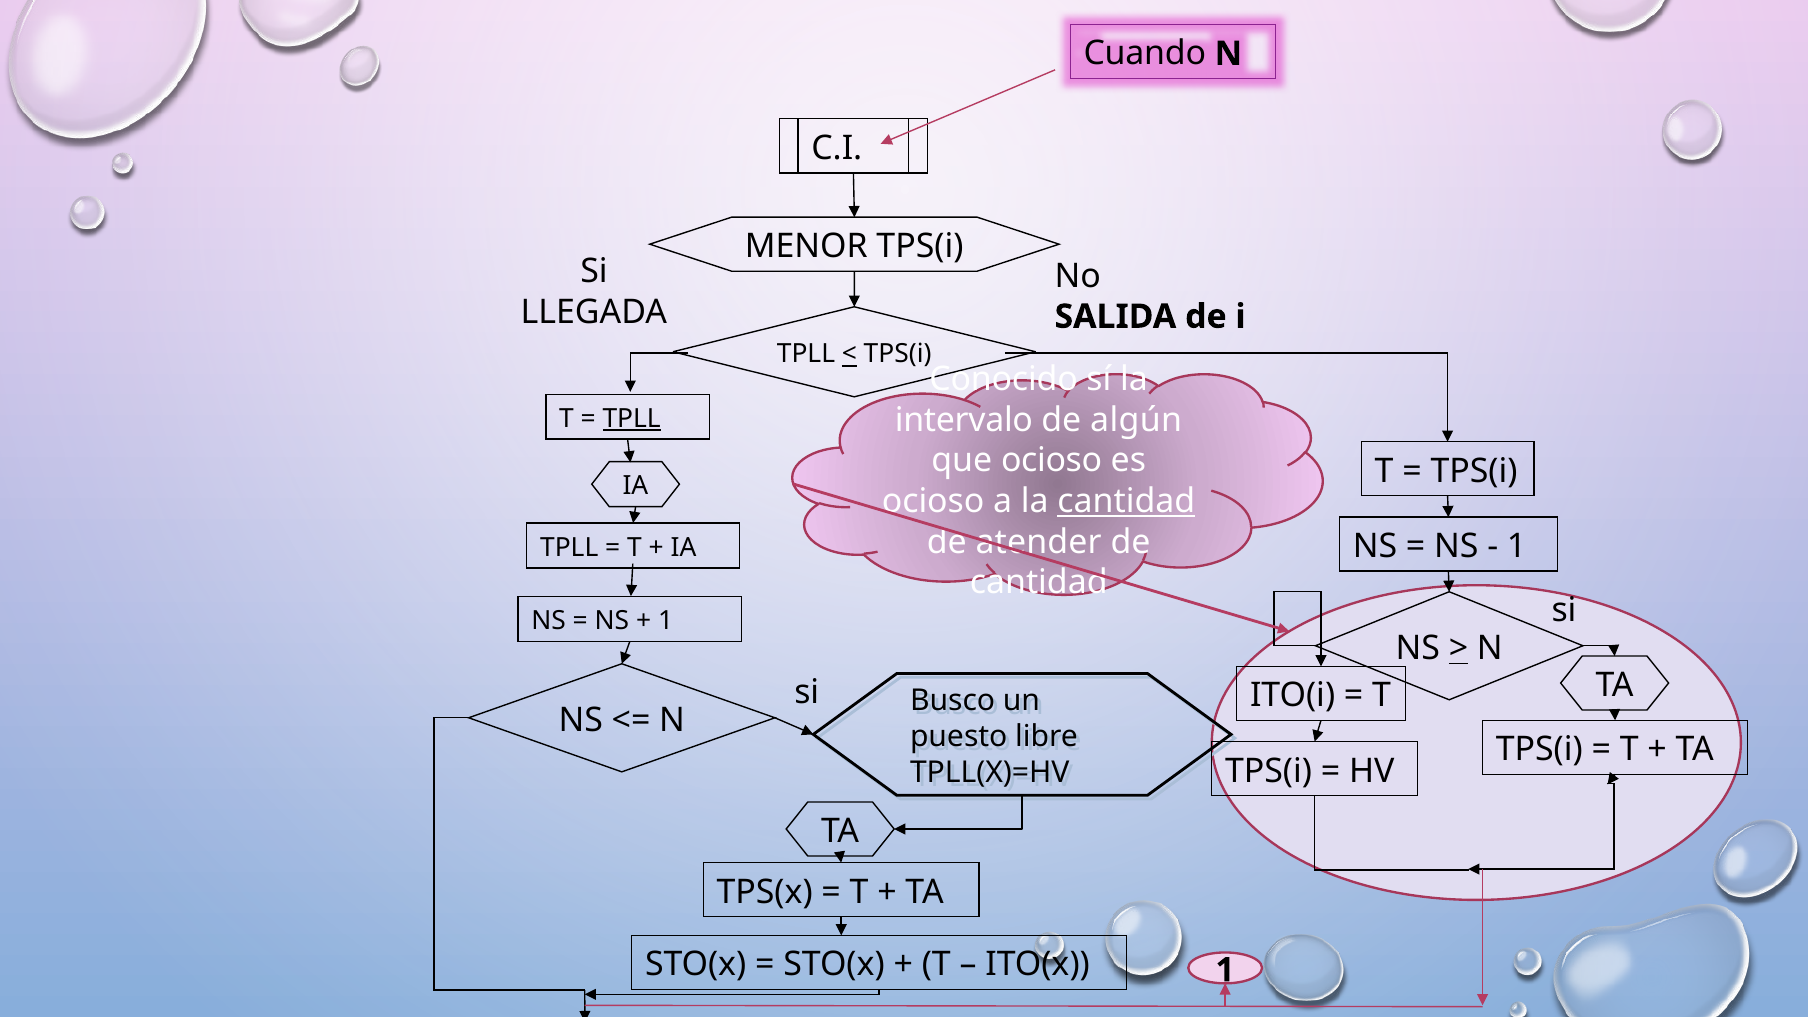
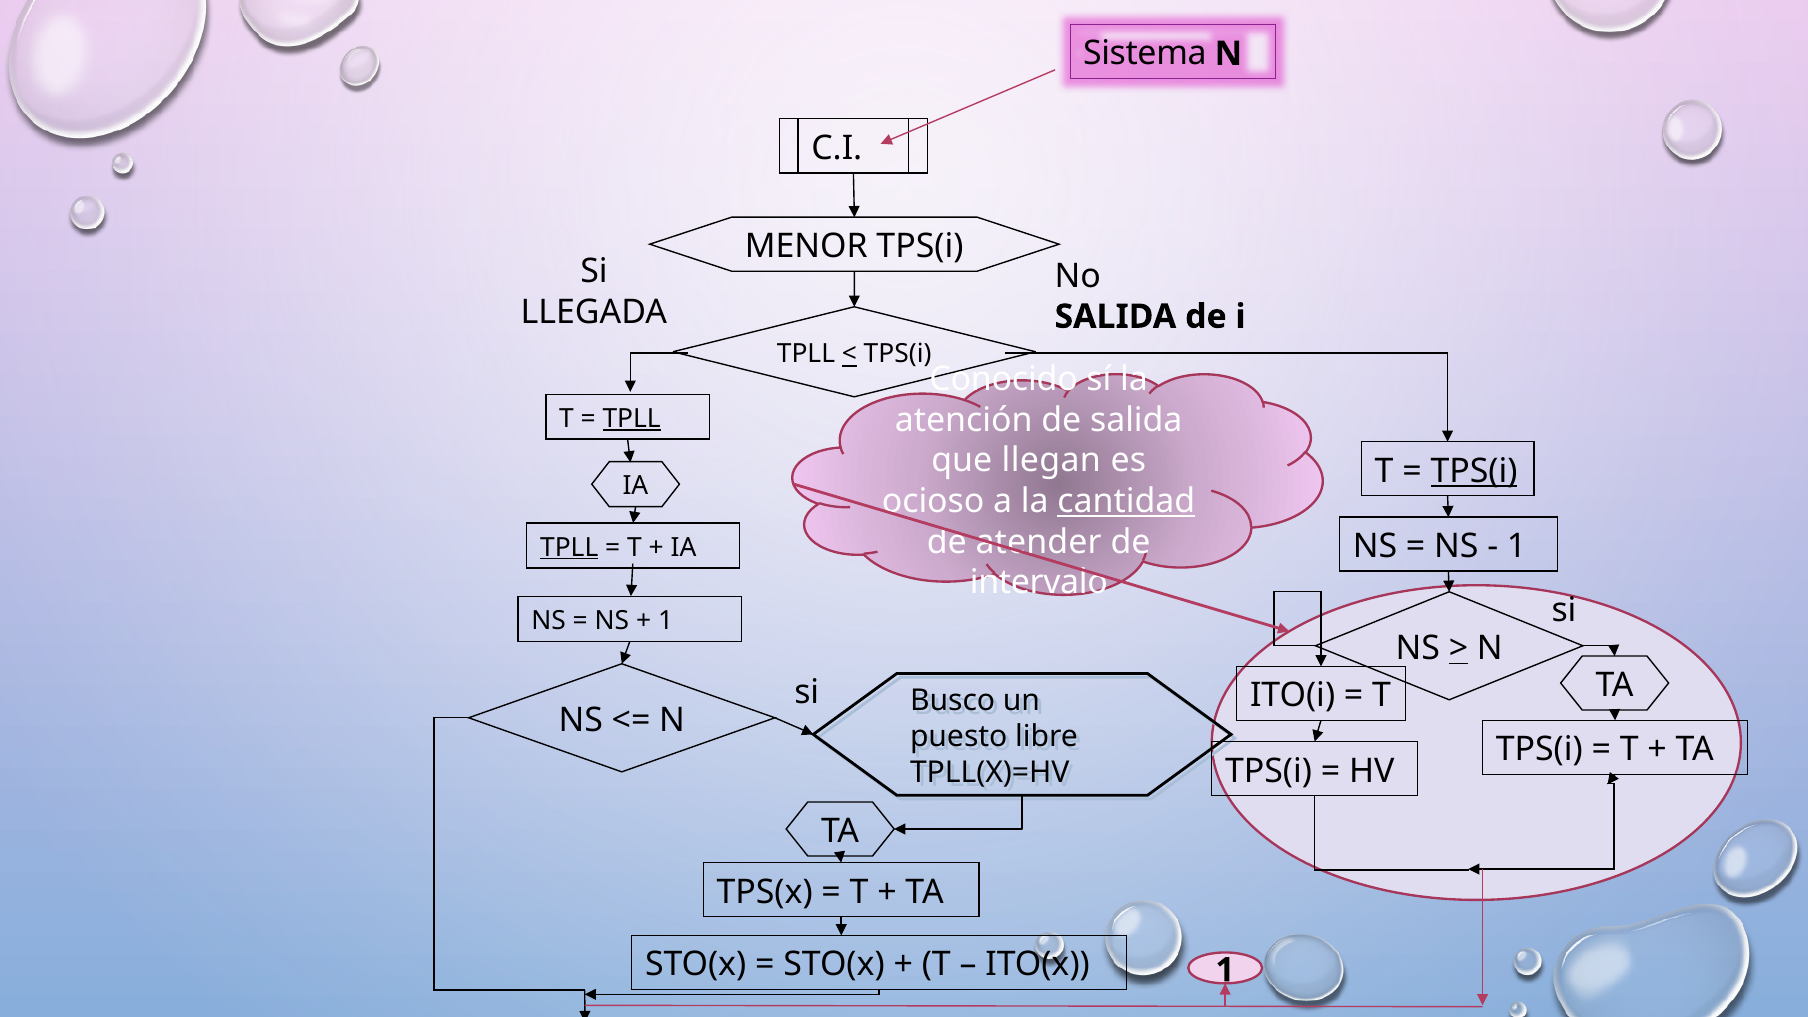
Cuando: Cuando -> Sistema
intervalo: intervalo -> atención
de algún: algún -> salida
que ocioso: ocioso -> llegan
TPS(i at (1474, 471) underline: none -> present
TPLL at (569, 547) underline: none -> present
cantidad at (1039, 583): cantidad -> intervalo
